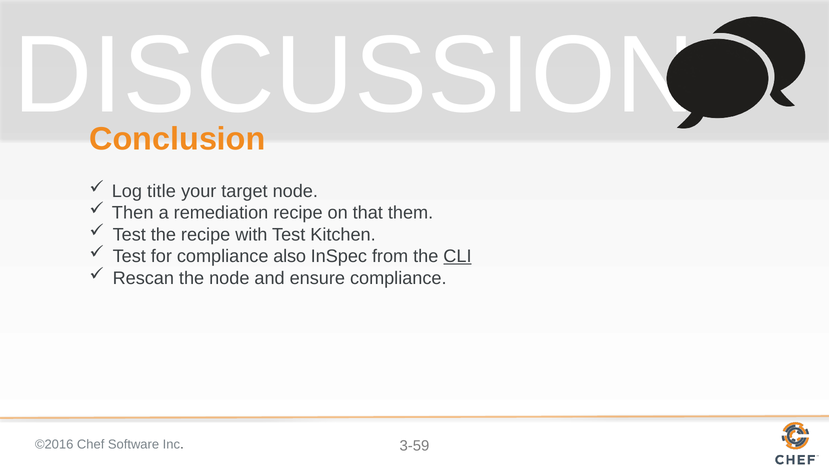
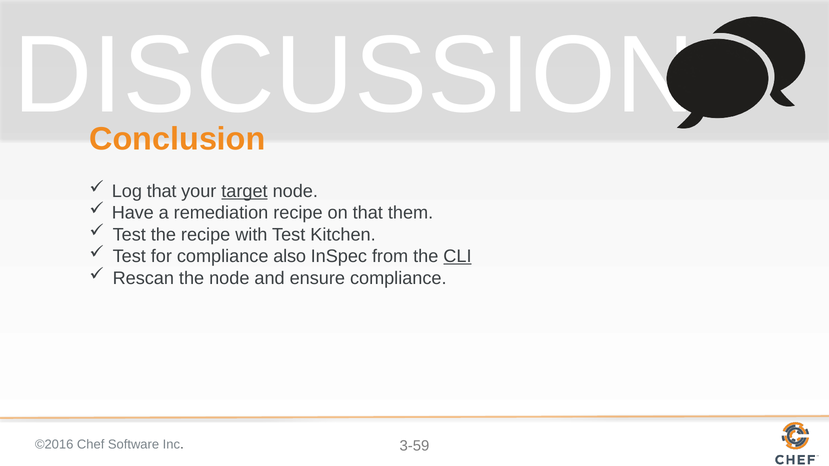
Log title: title -> that
target underline: none -> present
Then: Then -> Have
